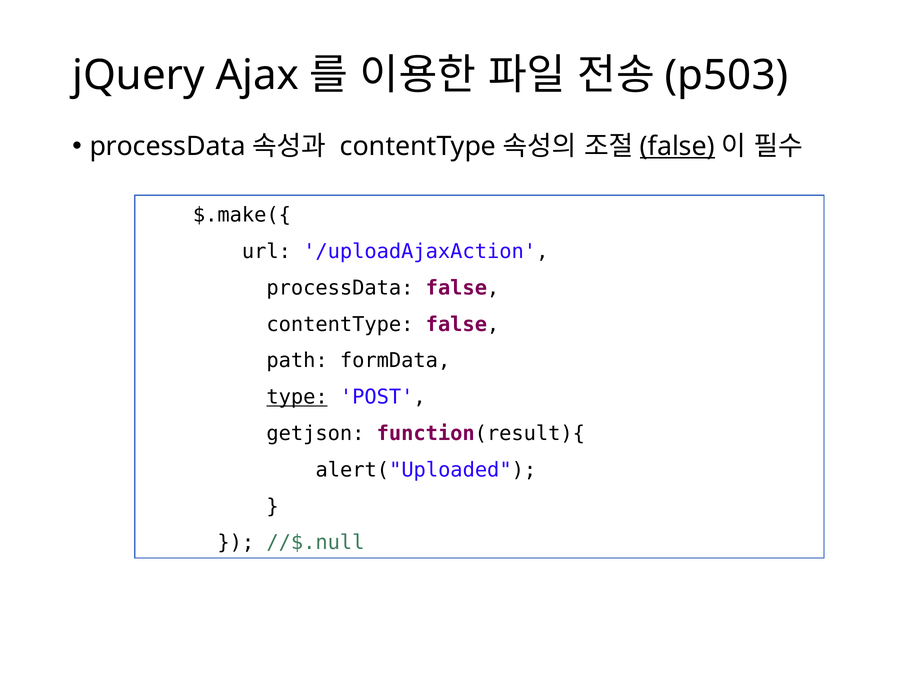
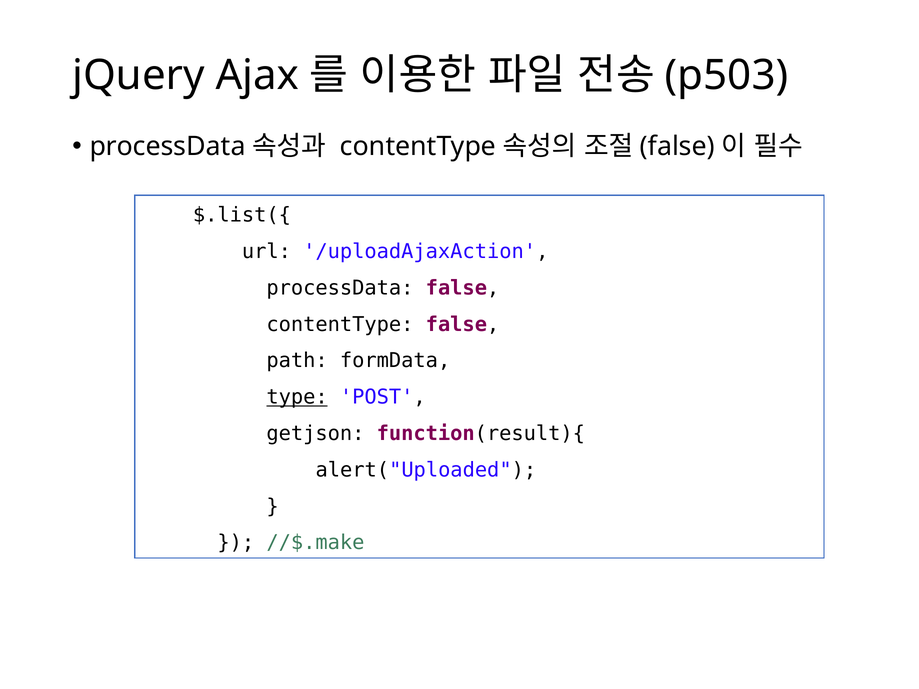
false at (677, 146) underline: present -> none
$.make({: $.make({ -> $.list({
//$.null: //$.null -> //$.make
